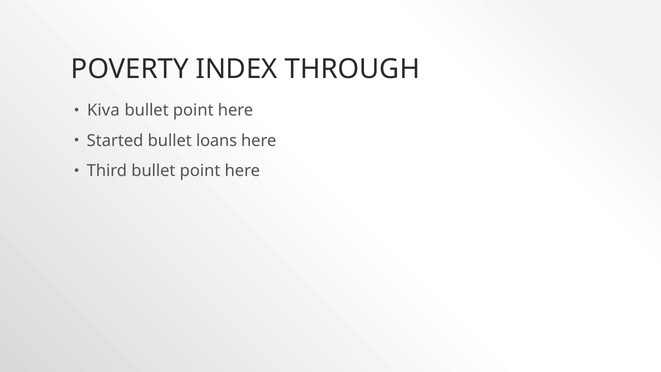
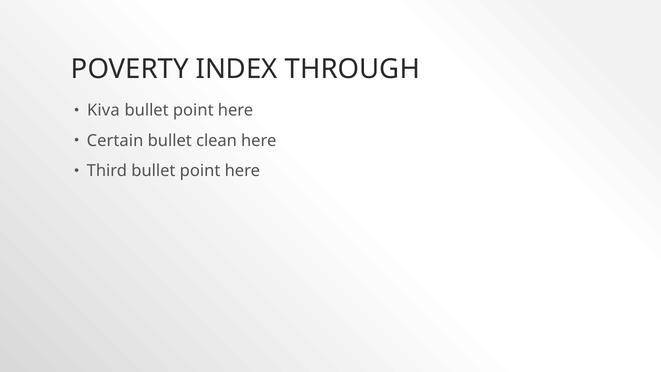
Started: Started -> Certain
loans: loans -> clean
